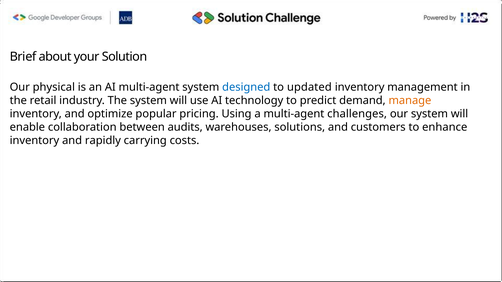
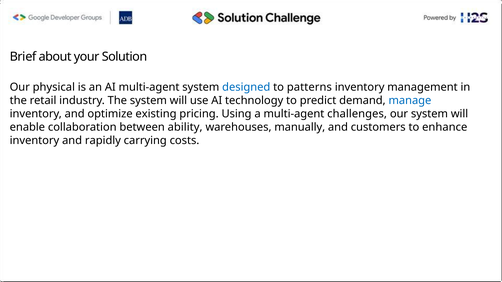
updated: updated -> patterns
manage colour: orange -> blue
popular: popular -> existing
audits: audits -> ability
solutions: solutions -> manually
